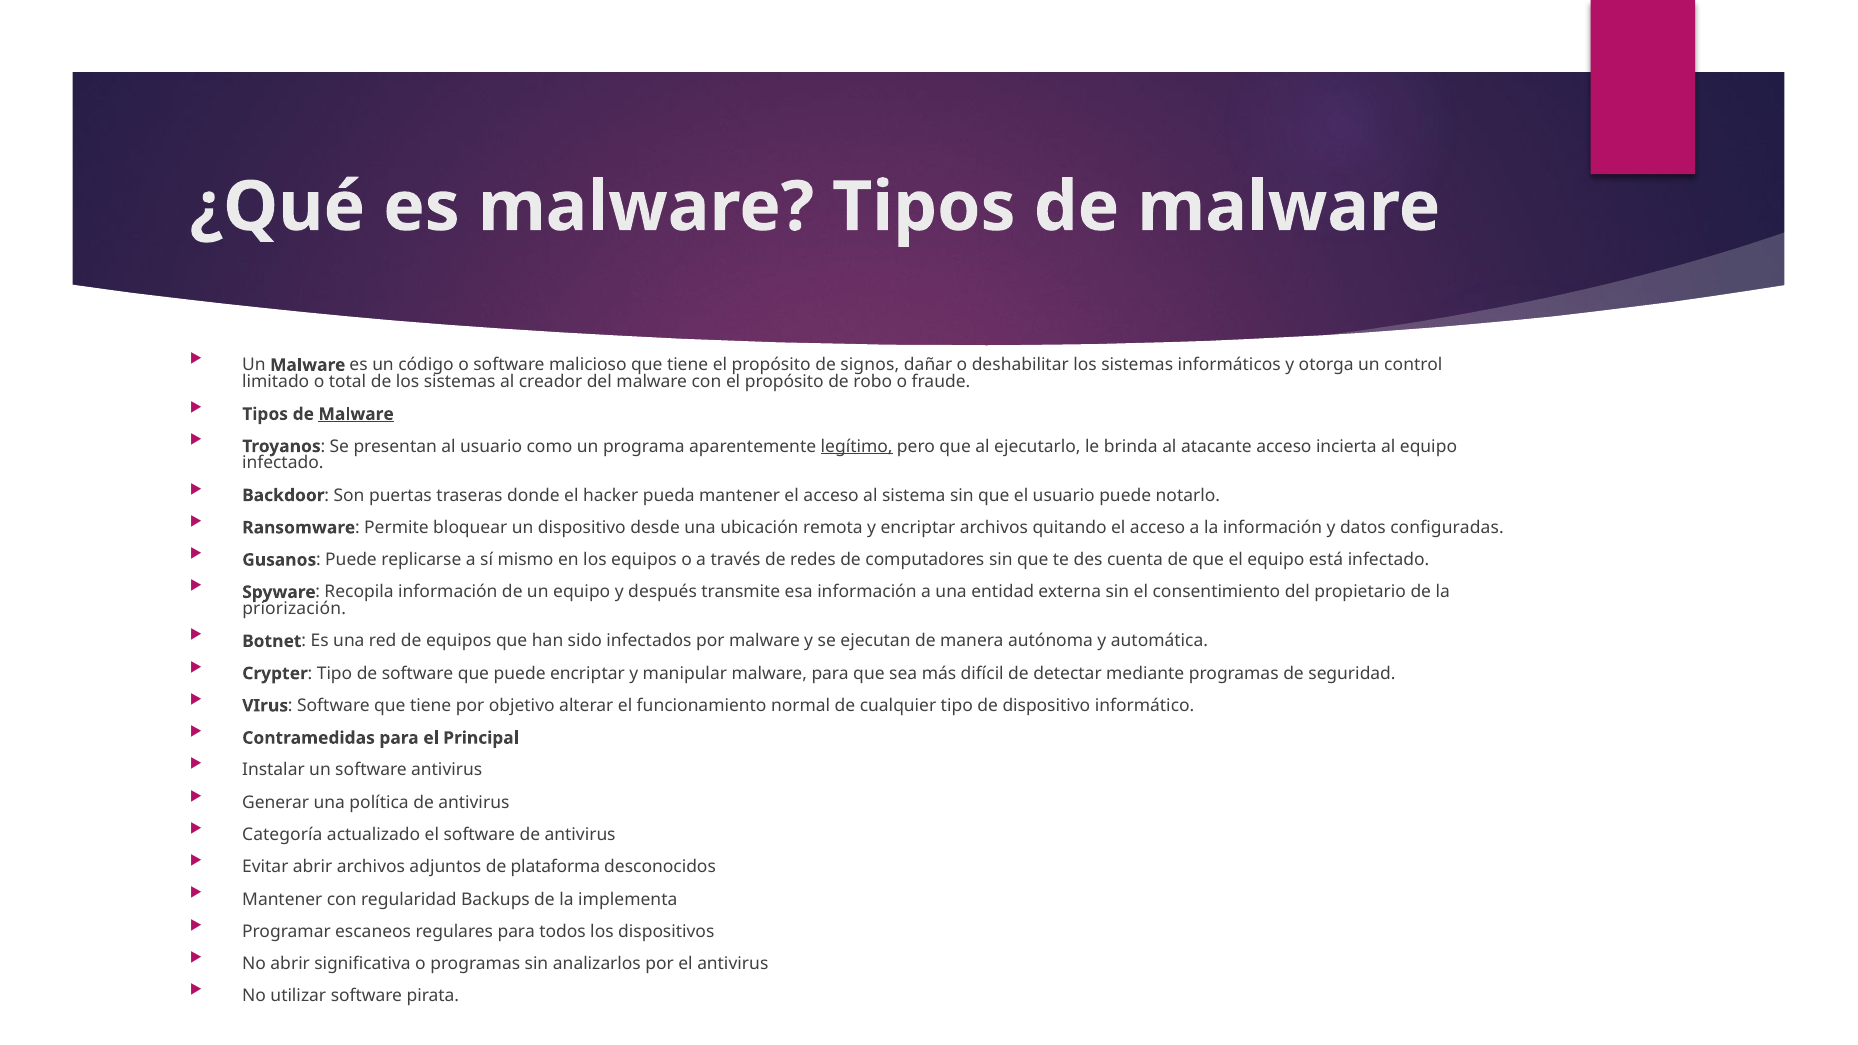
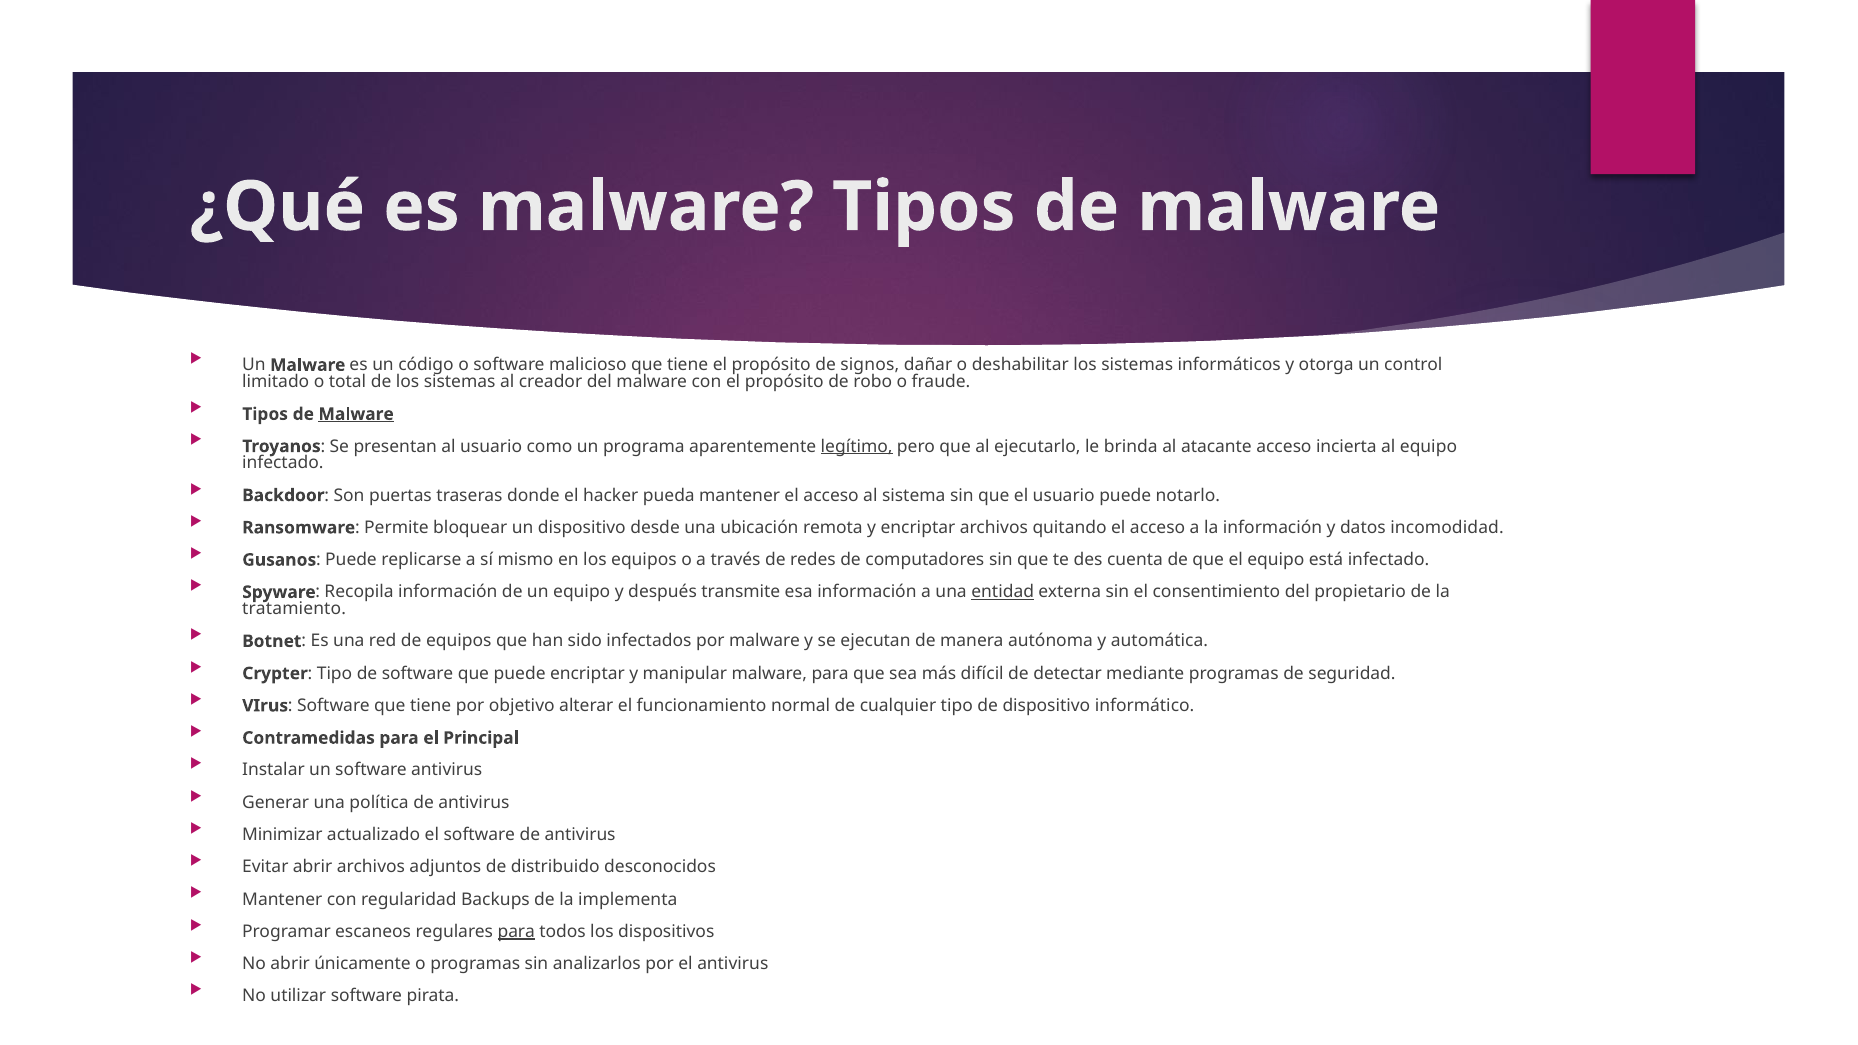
configuradas: configuradas -> incomodidad
entidad underline: none -> present
priorización: priorización -> tratamiento
Categoría: Categoría -> Minimizar
plataforma: plataforma -> distribuido
para at (516, 932) underline: none -> present
significativa: significativa -> únicamente
